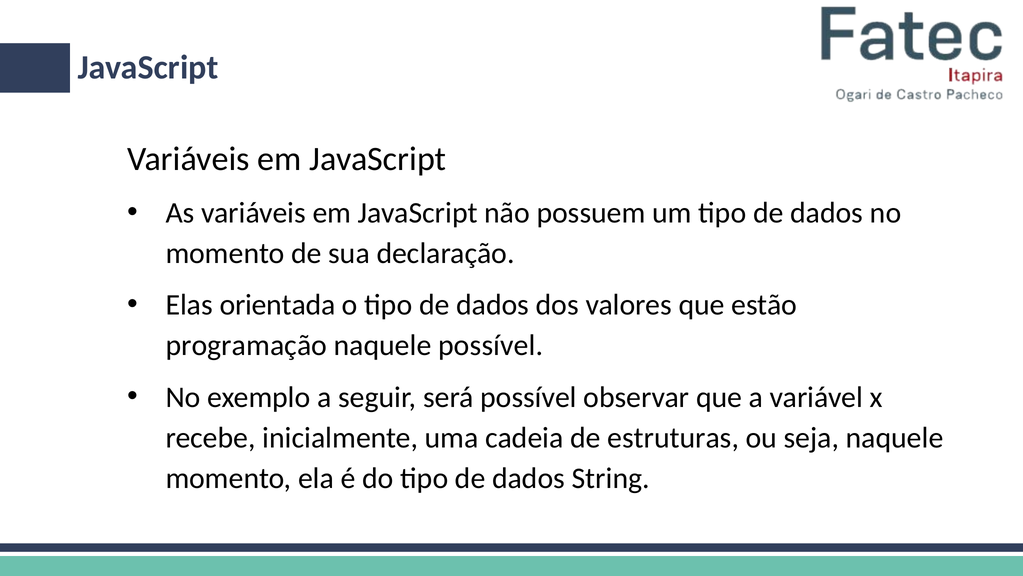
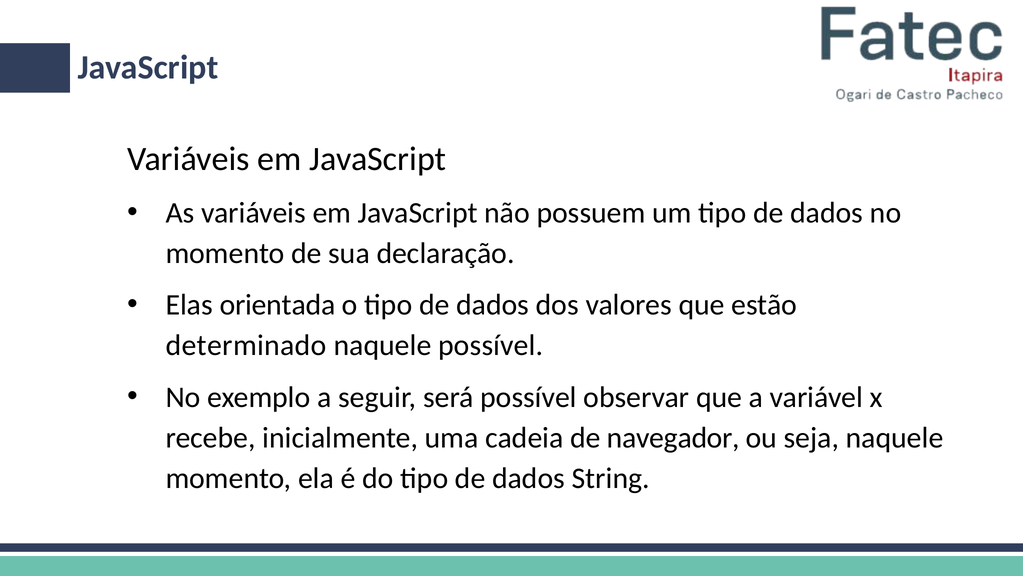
programação: programação -> determinado
estruturas: estruturas -> navegador
